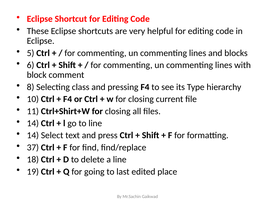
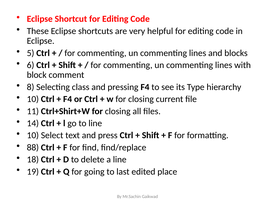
14 at (33, 136): 14 -> 10
37: 37 -> 88
